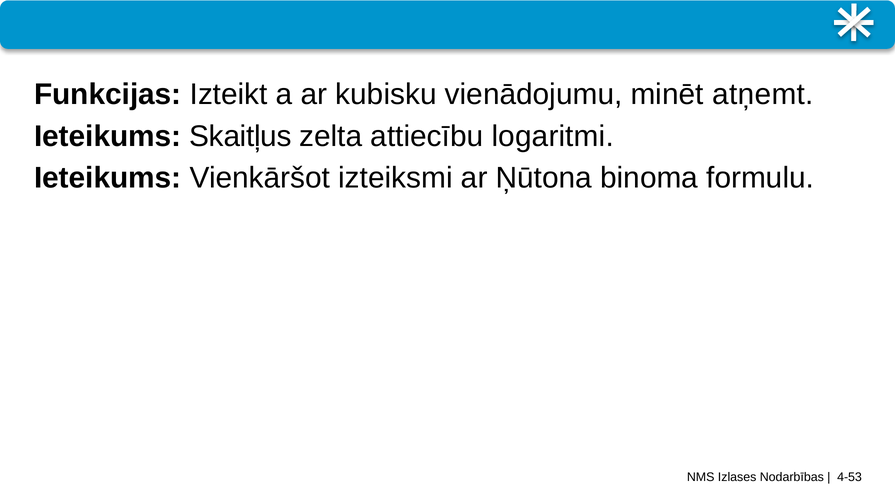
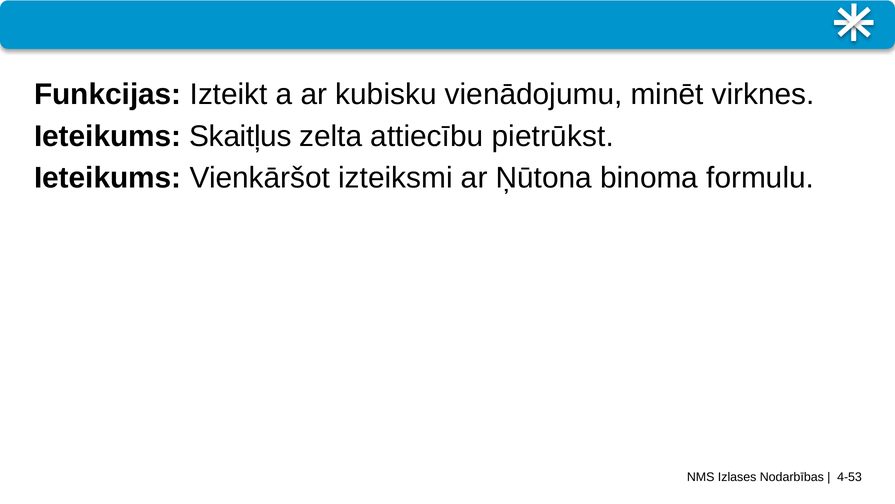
atņemt: atņemt -> virknes
logaritmi: logaritmi -> pietrūkst
